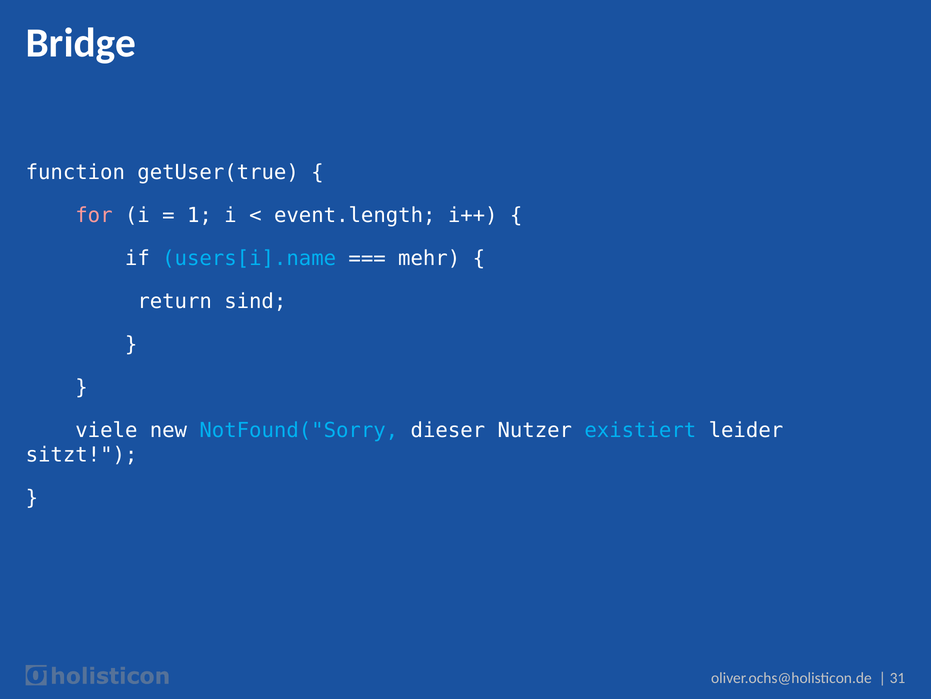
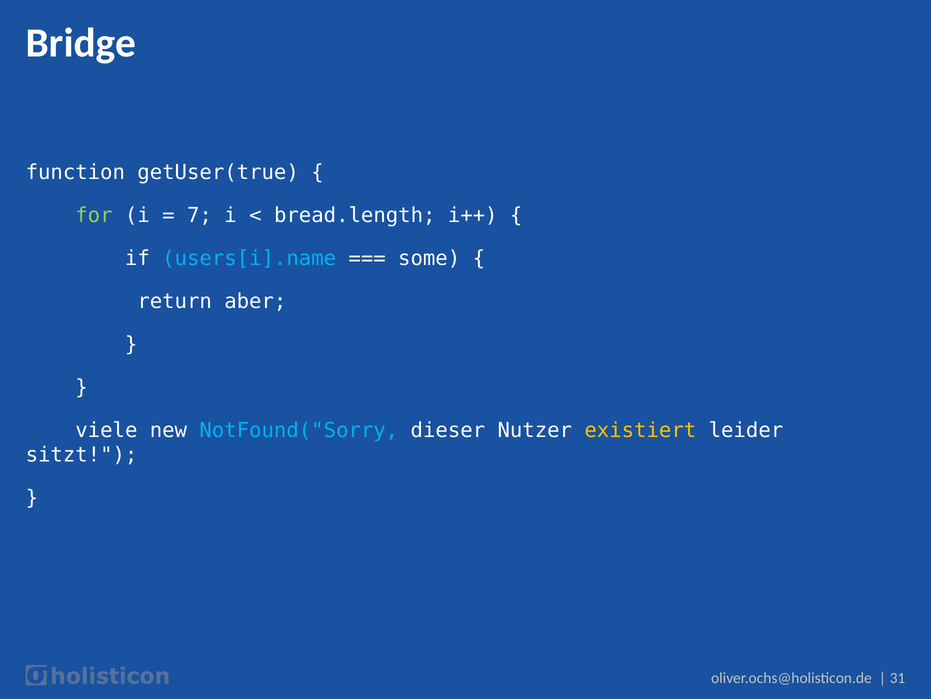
for colour: pink -> light green
1: 1 -> 7
event.length: event.length -> bread.length
mehr: mehr -> some
sind: sind -> aber
existiert colour: light blue -> yellow
